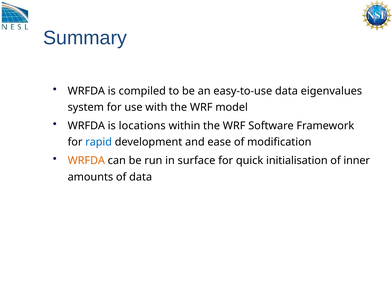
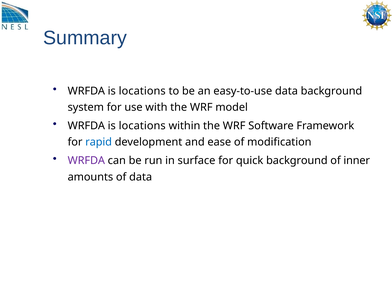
compiled at (142, 91): compiled -> locations
data eigenvalues: eigenvalues -> background
WRFDA at (86, 161) colour: orange -> purple
quick initialisation: initialisation -> background
